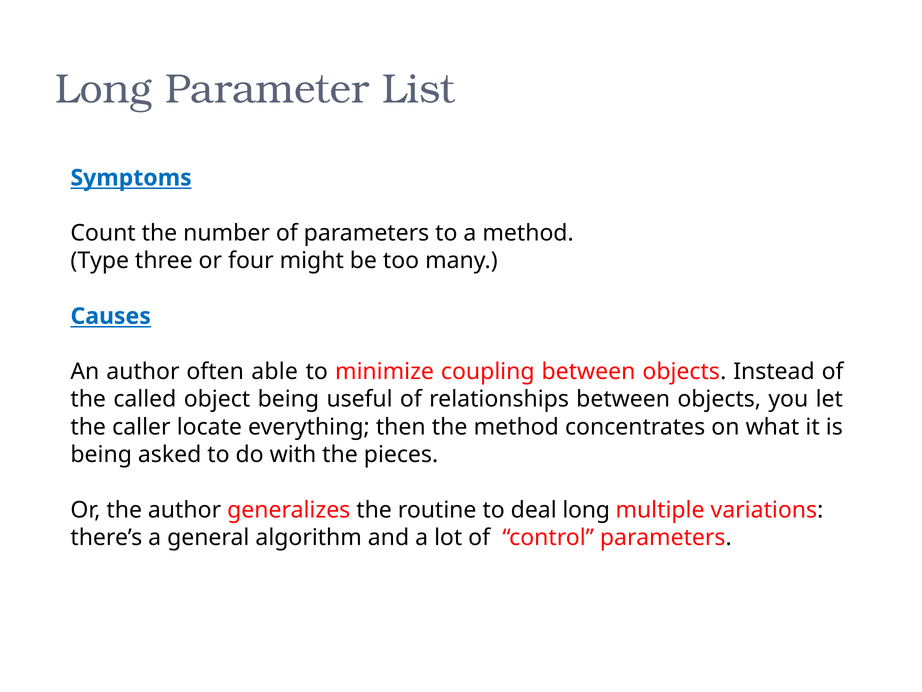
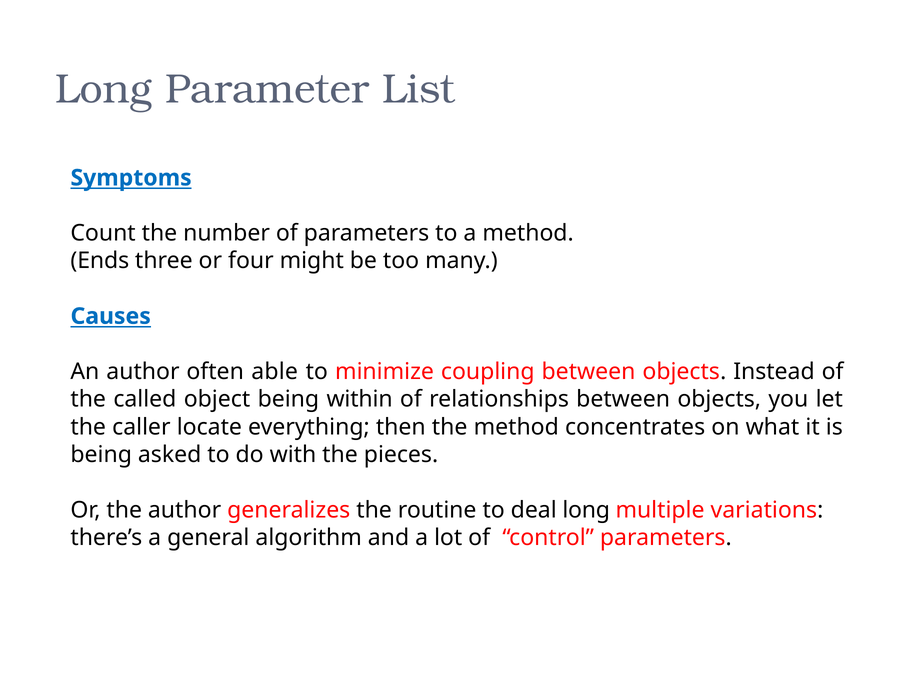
Type: Type -> Ends
useful: useful -> within
